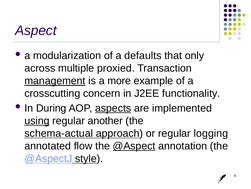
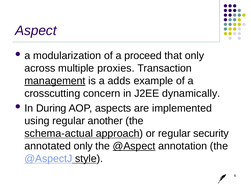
defaults: defaults -> proceed
proxied: proxied -> proxies
more: more -> adds
functionality: functionality -> dynamically
aspects underline: present -> none
using underline: present -> none
logging: logging -> security
annotated flow: flow -> only
